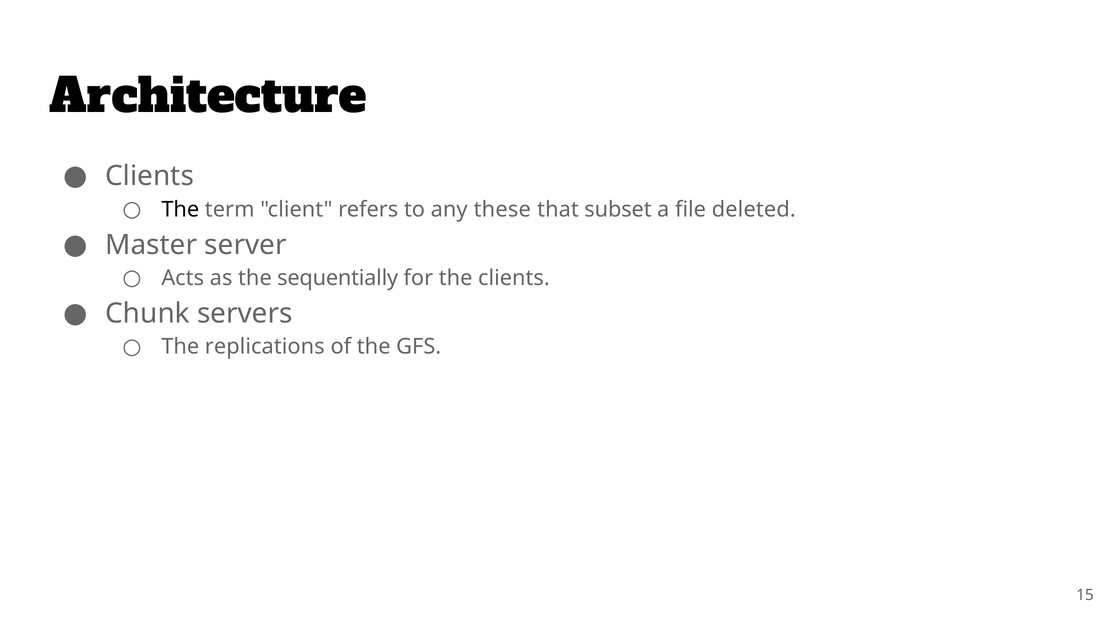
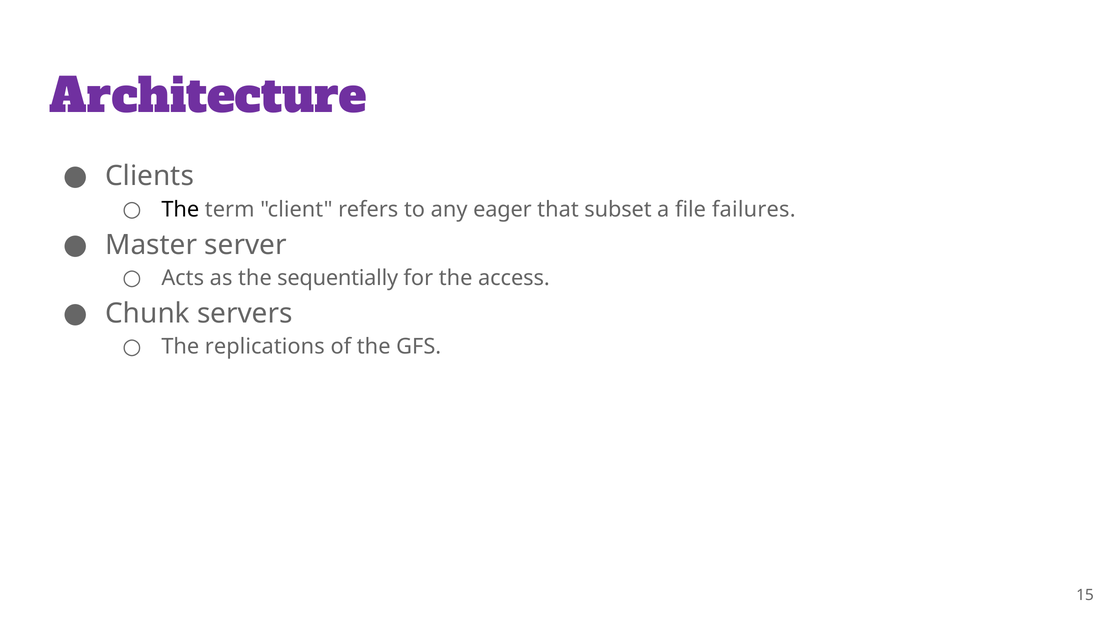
Architecture colour: black -> purple
these: these -> eager
deleted: deleted -> failures
the clients: clients -> access
